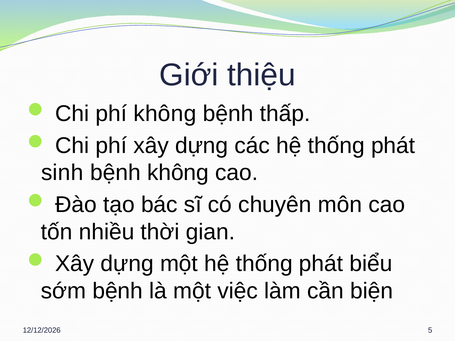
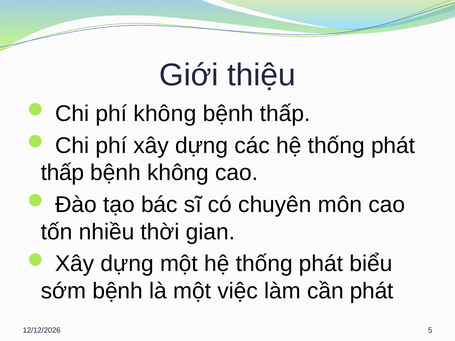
sinh at (62, 173): sinh -> thấp
cần biện: biện -> phát
